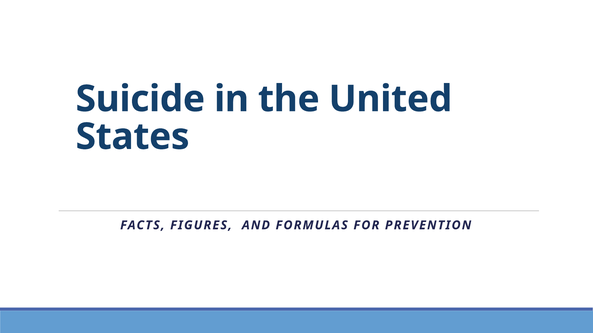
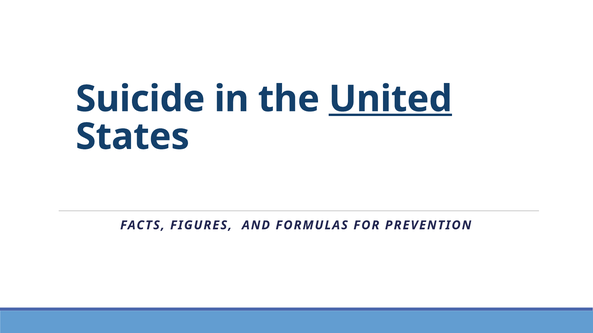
United underline: none -> present
